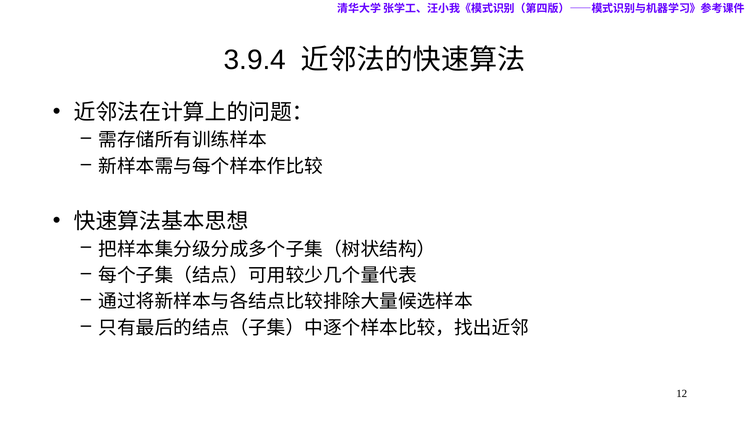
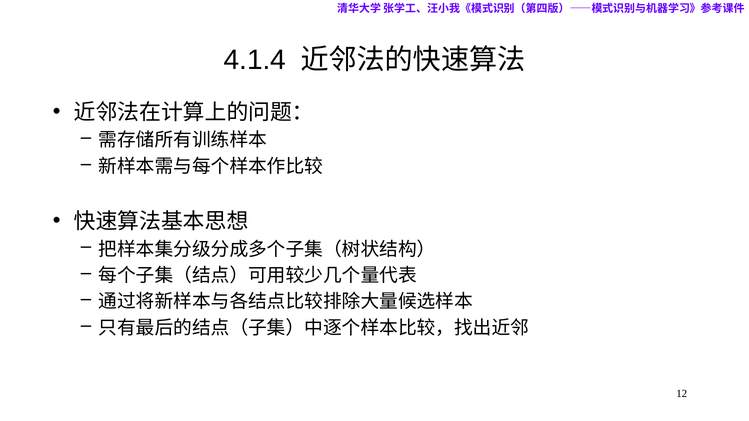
3.9.4: 3.9.4 -> 4.1.4
